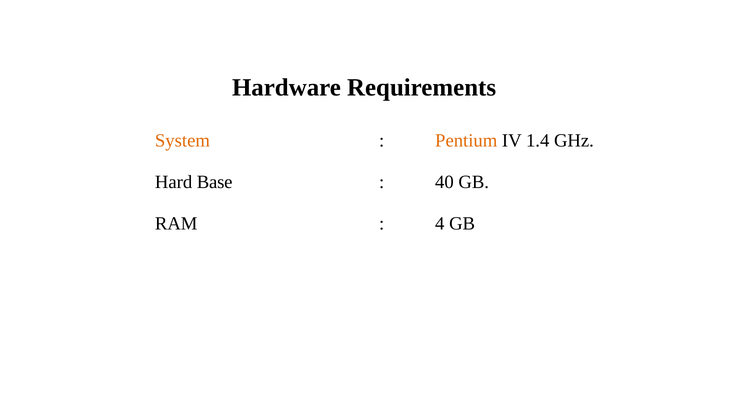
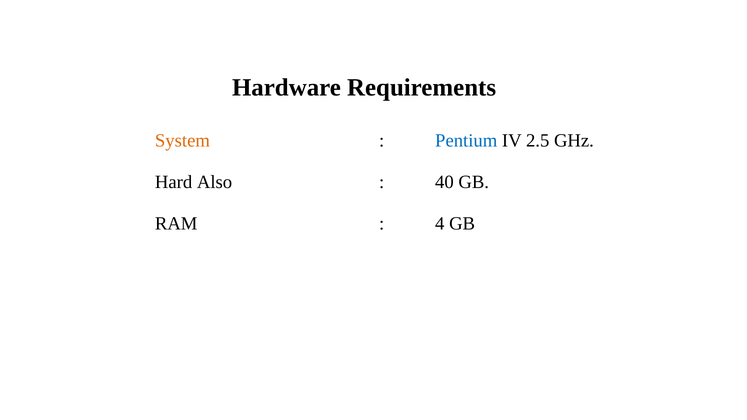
Pentium colour: orange -> blue
1.4: 1.4 -> 2.5
Base: Base -> Also
